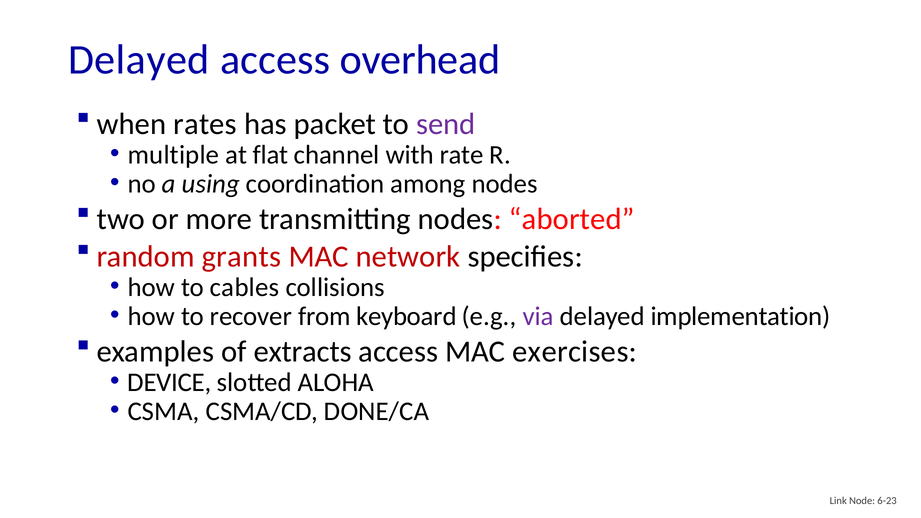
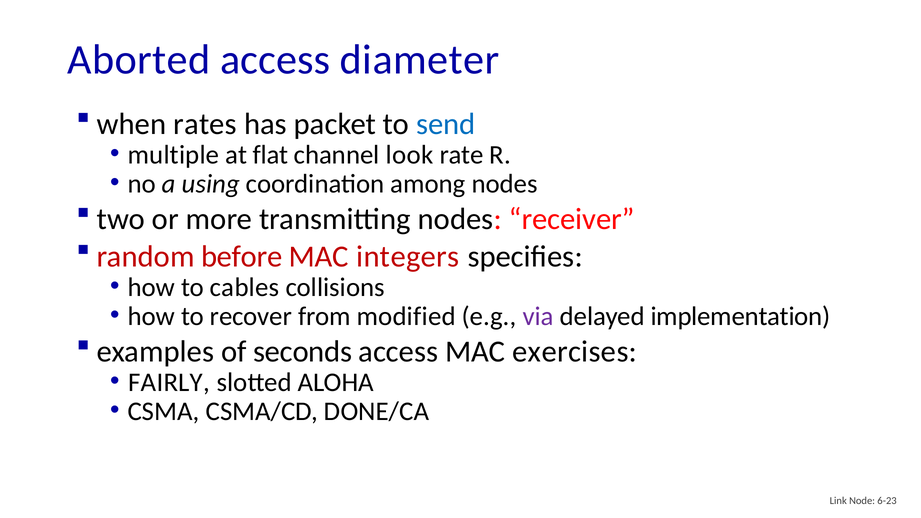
Delayed at (139, 60): Delayed -> Aborted
overhead: overhead -> diameter
send colour: purple -> blue
with: with -> look
aborted: aborted -> receiver
grants: grants -> before
network: network -> integers
keyboard: keyboard -> modified
extracts: extracts -> seconds
DEVICE: DEVICE -> FAIRLY
